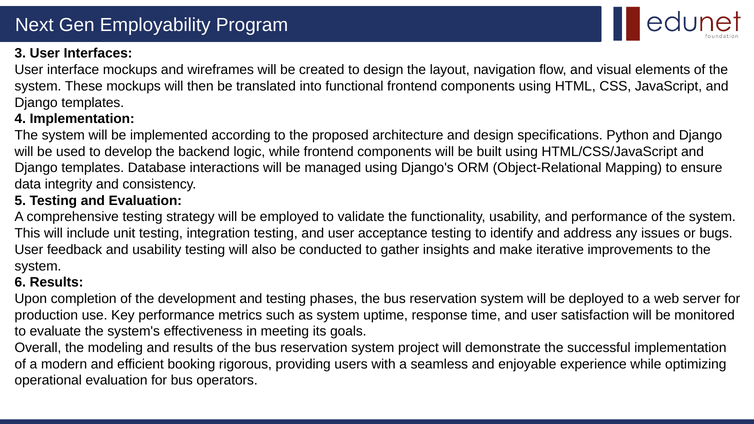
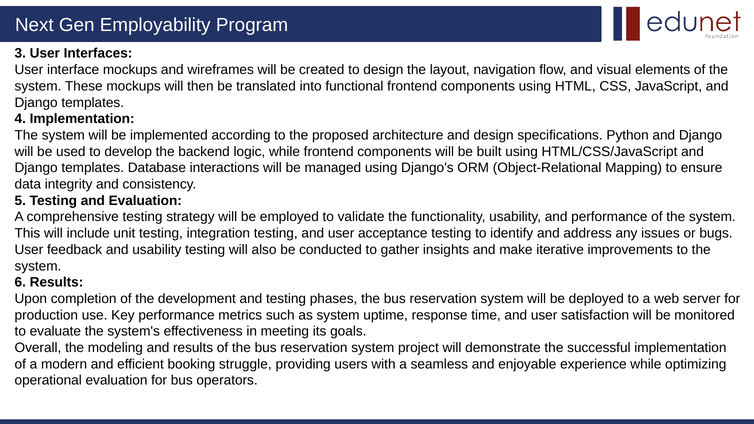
rigorous: rigorous -> struggle
